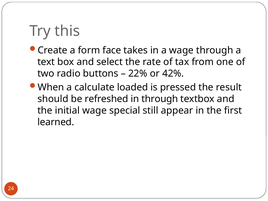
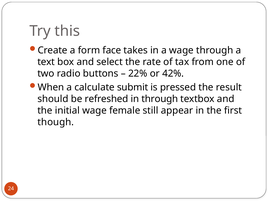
loaded: loaded -> submit
special: special -> female
learned: learned -> though
